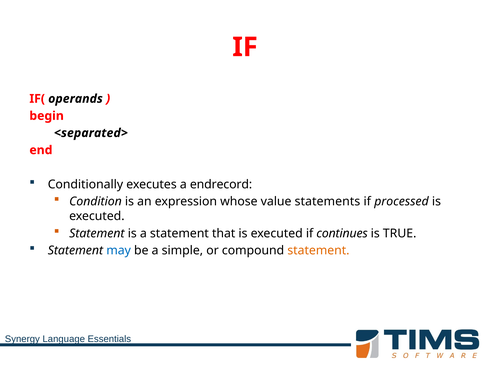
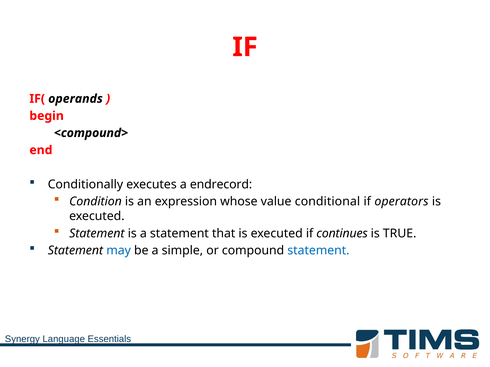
<separated>: <separated> -> <compound>
statements: statements -> conditional
processed: processed -> operators
statement at (318, 251) colour: orange -> blue
